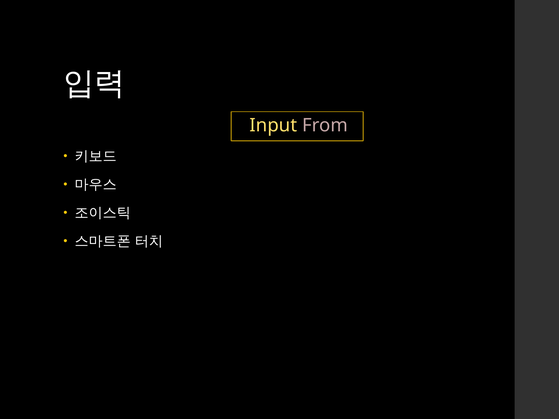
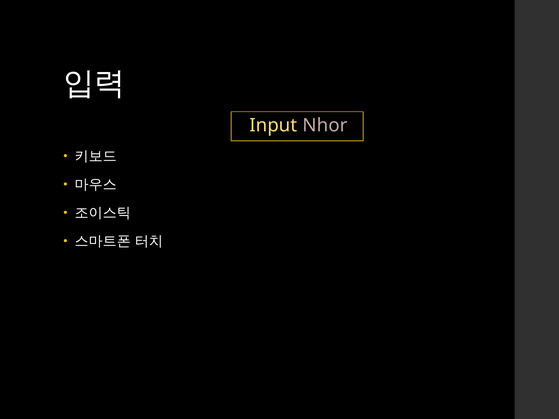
From: From -> Nhor
